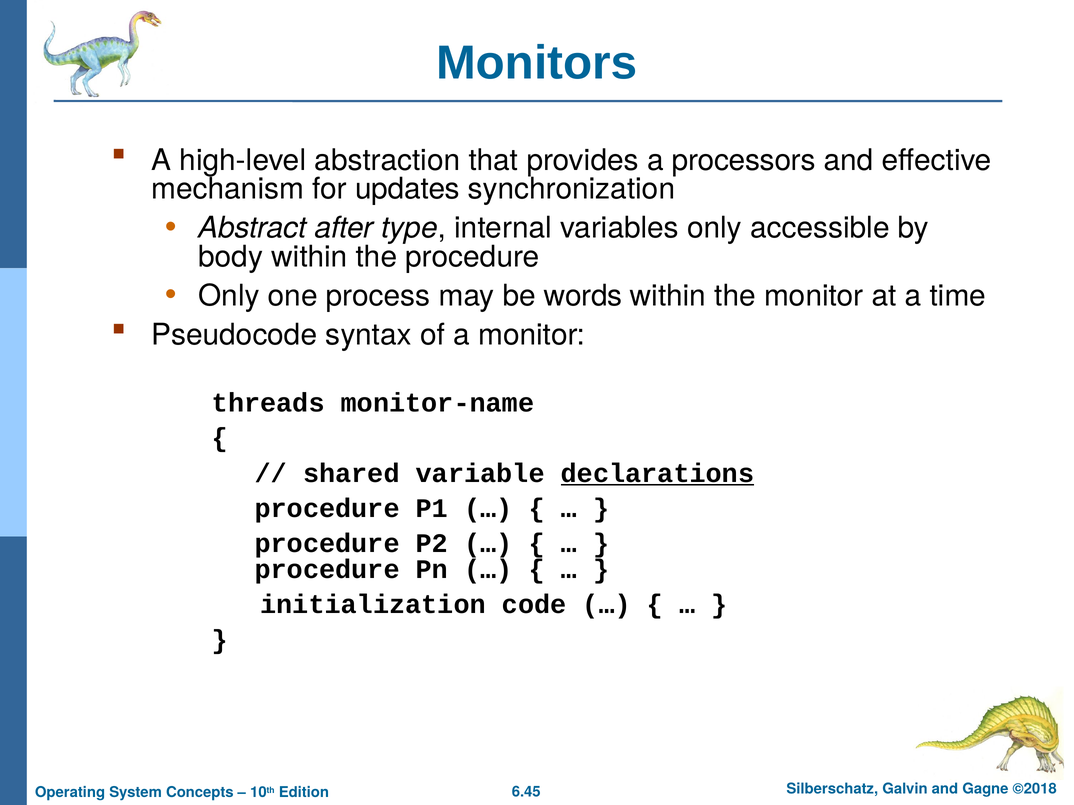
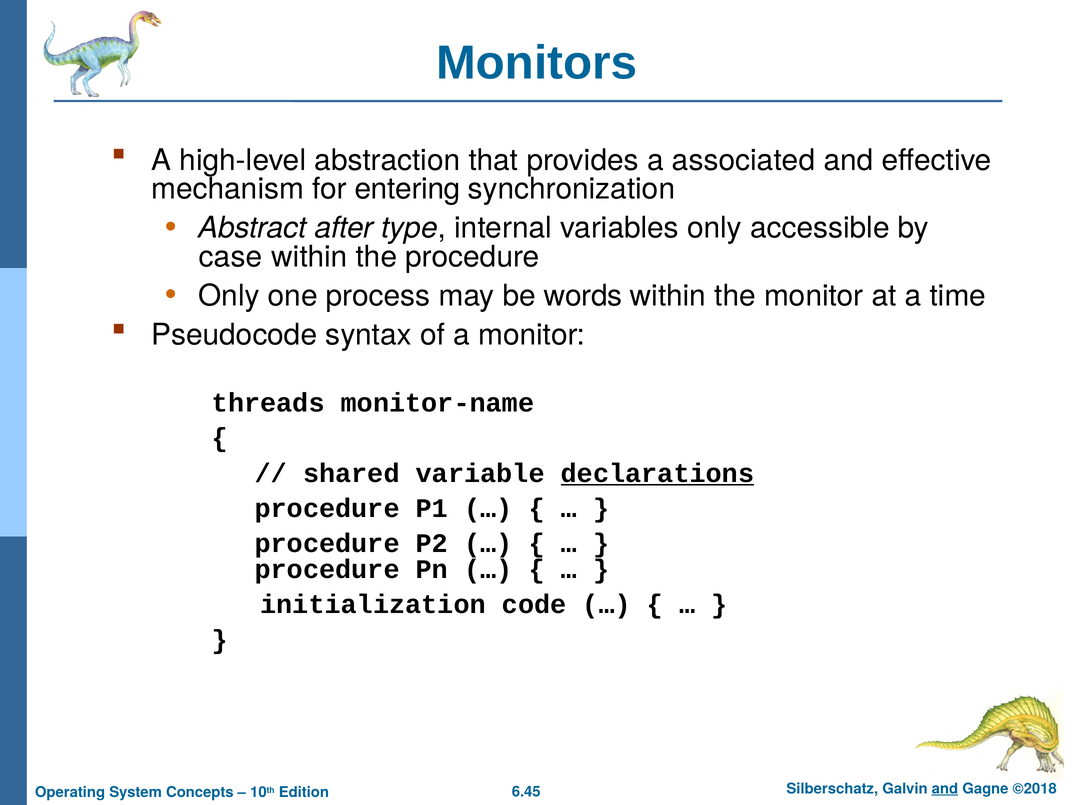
processors: processors -> associated
updates: updates -> entering
body: body -> case
and at (945, 789) underline: none -> present
